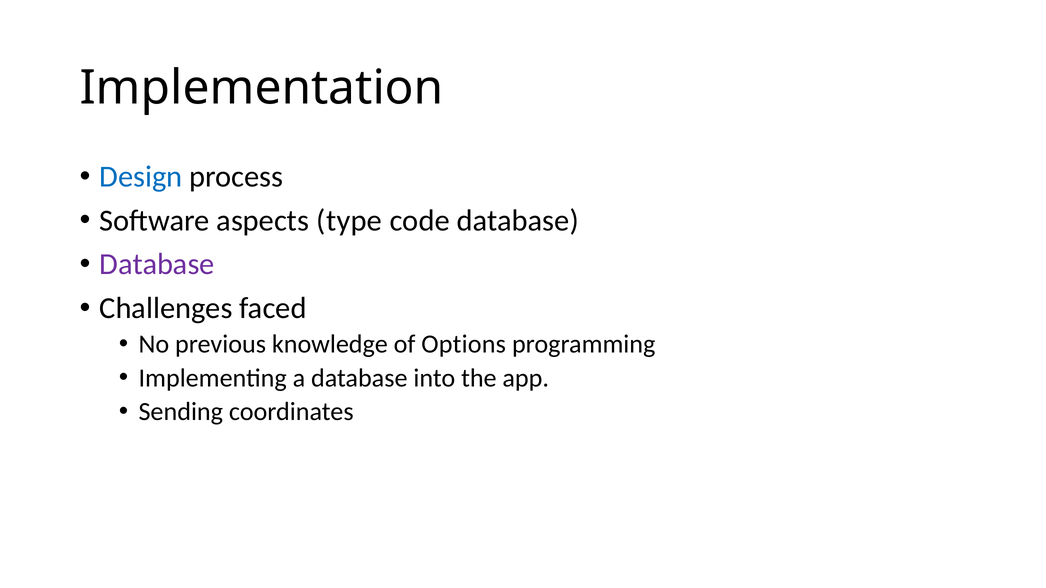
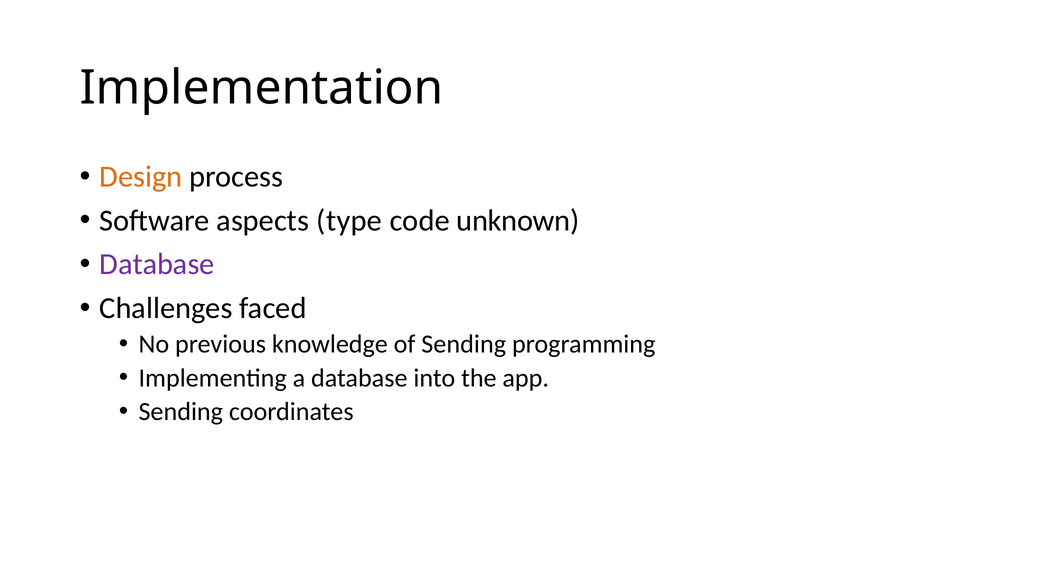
Design colour: blue -> orange
code database: database -> unknown
of Options: Options -> Sending
